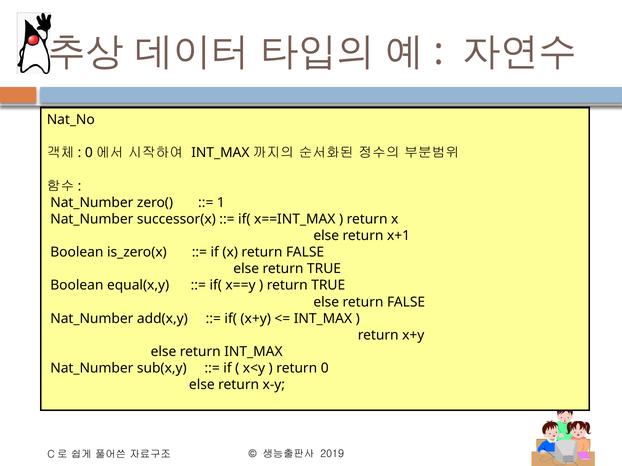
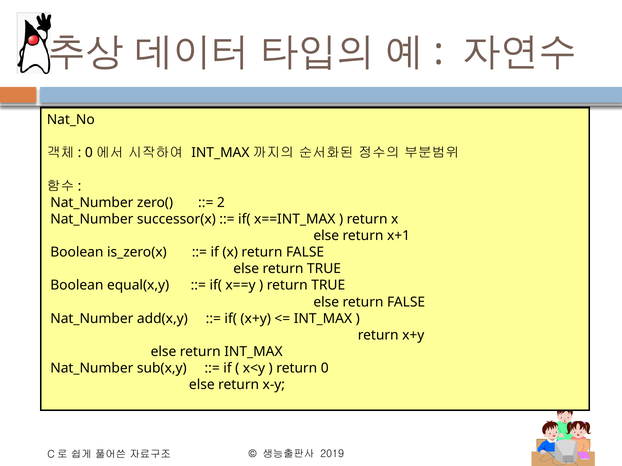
1: 1 -> 2
